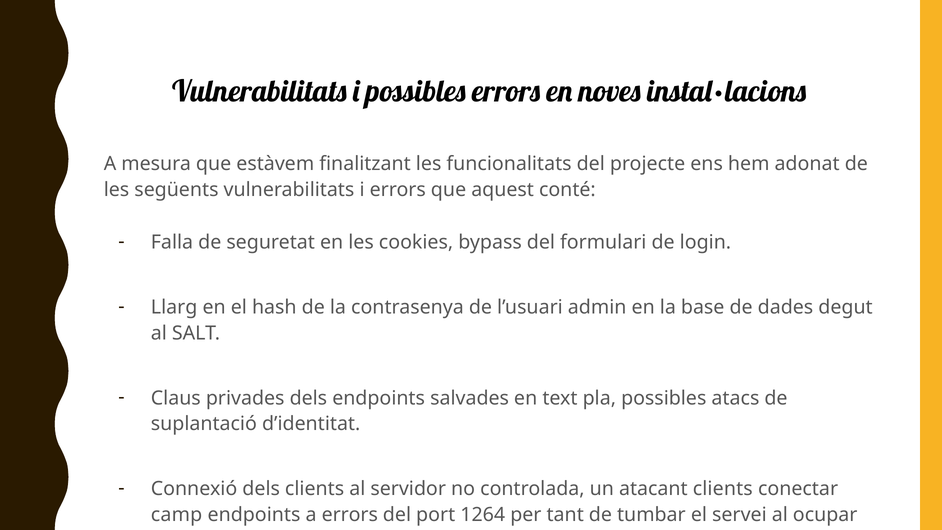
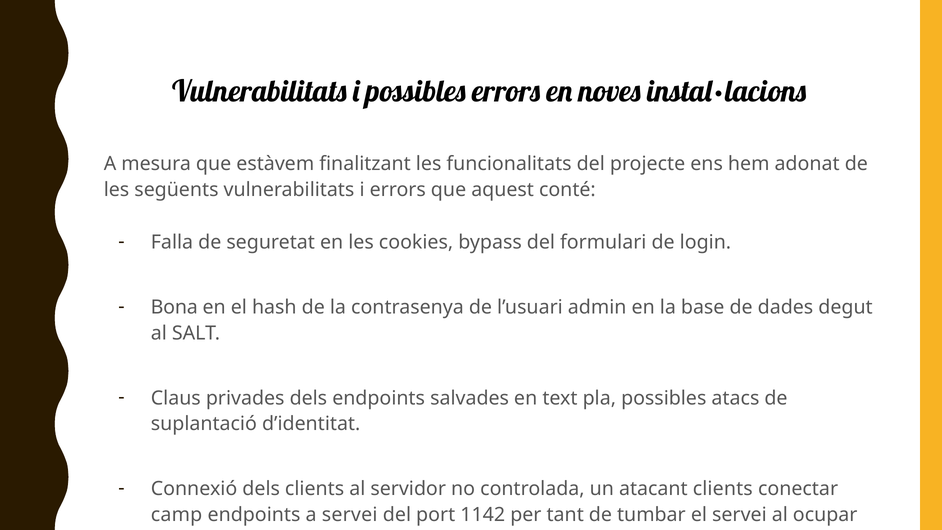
Llarg: Llarg -> Bona
a errors: errors -> servei
1264: 1264 -> 1142
